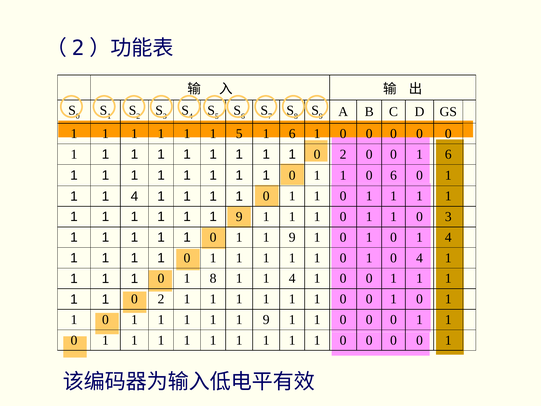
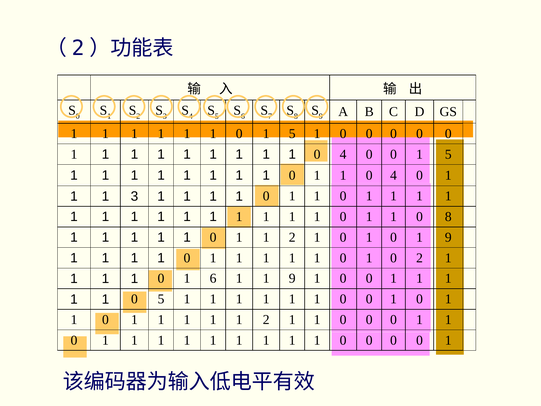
5 at (239, 134): 5 -> 0
6 at (292, 134): 6 -> 5
2 at (343, 154): 2 -> 4
0 0 1 6: 6 -> 5
6 at (393, 175): 6 -> 4
4 at (134, 196): 4 -> 3
9 at (239, 217): 9 -> 1
0 3: 3 -> 8
0 1 1 9: 9 -> 2
0 1 4: 4 -> 9
0 4: 4 -> 2
1 8: 8 -> 6
4 at (292, 278): 4 -> 9
2 at (161, 299): 2 -> 5
9 at (266, 319): 9 -> 2
